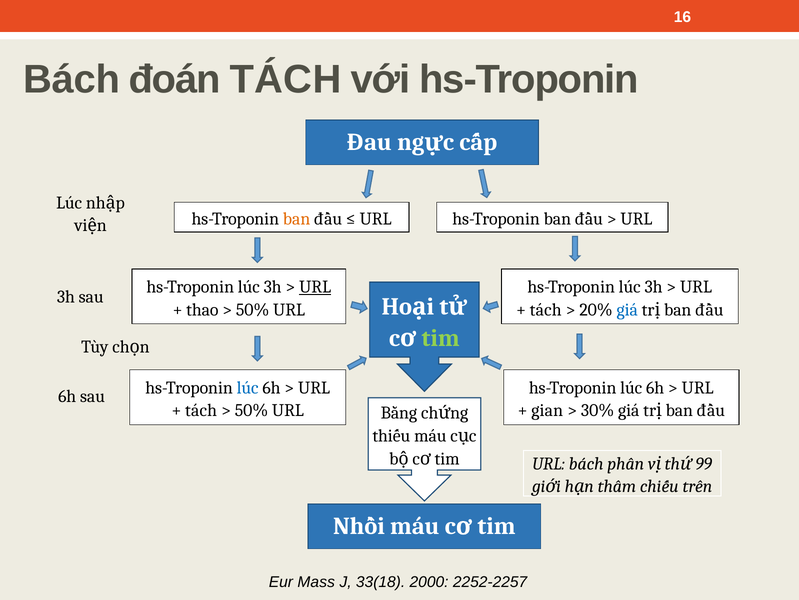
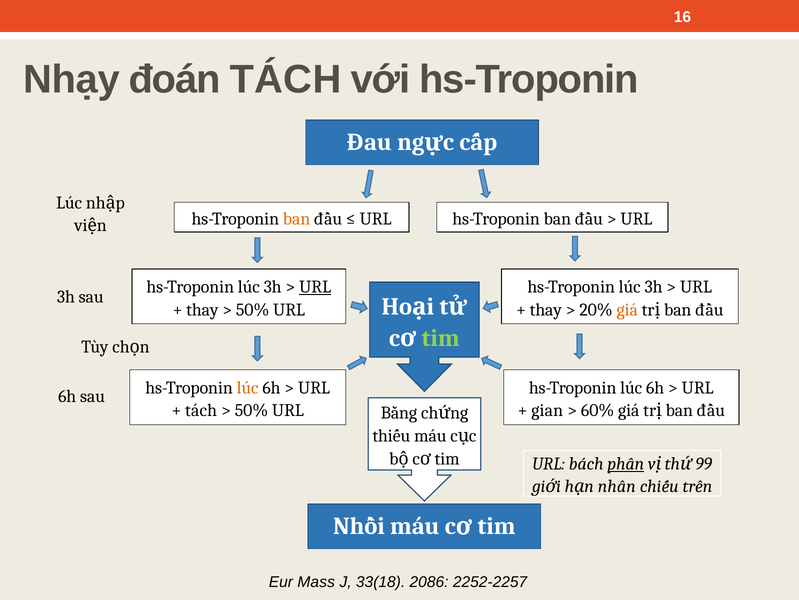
Bách at (72, 79): Bách -> Nhạy
thao at (202, 309): thao -> thay
tách at (546, 309): tách -> thay
giá at (627, 309) colour: blue -> orange
lúc at (248, 387) colour: blue -> orange
30%: 30% -> 60%
phân underline: none -> present
thâm: thâm -> nhân
2000: 2000 -> 2086
